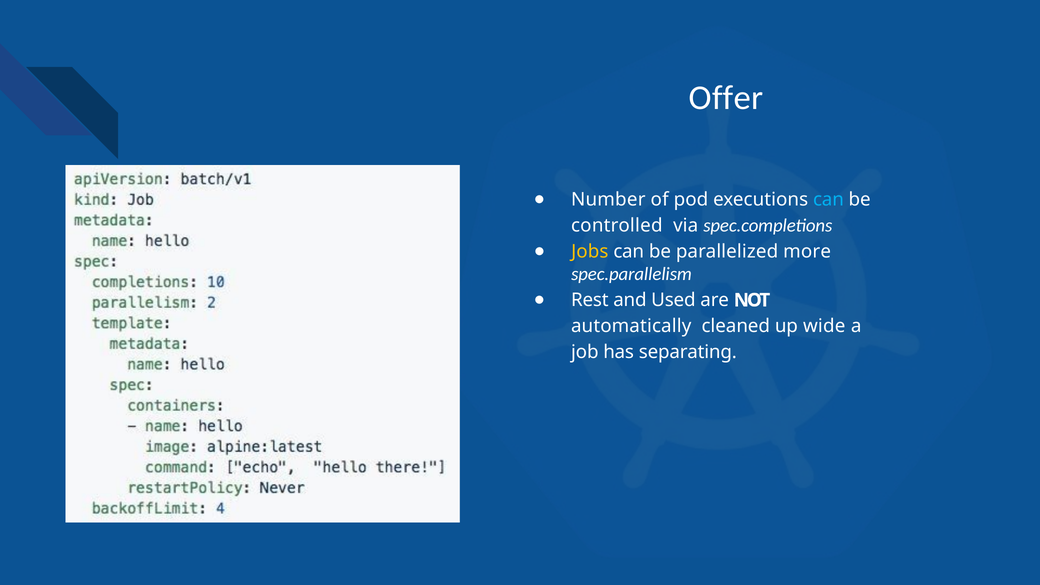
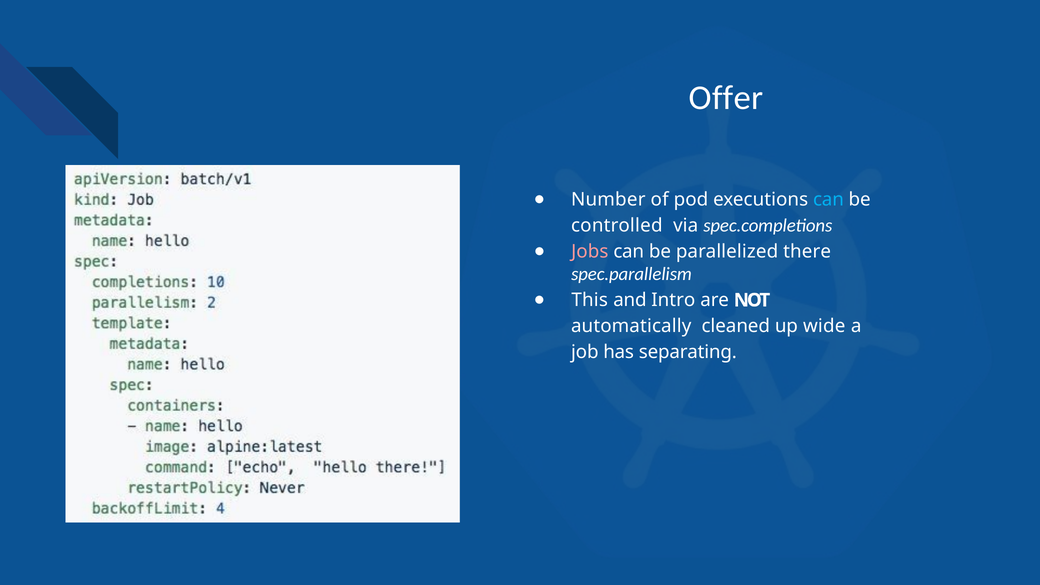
Jobs colour: yellow -> pink
more: more -> there
Rest: Rest -> This
Used: Used -> Intro
